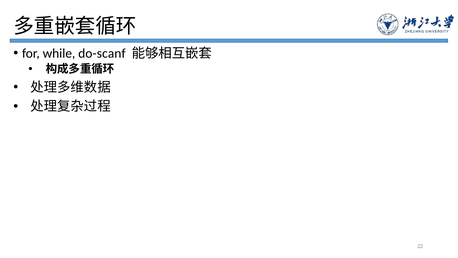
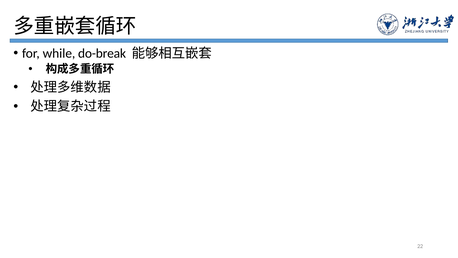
do-scanf: do-scanf -> do-break
